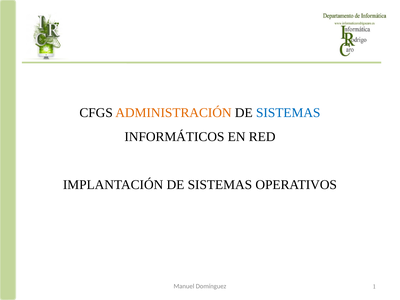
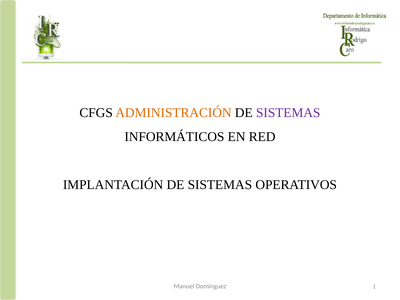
SISTEMAS at (288, 113) colour: blue -> purple
